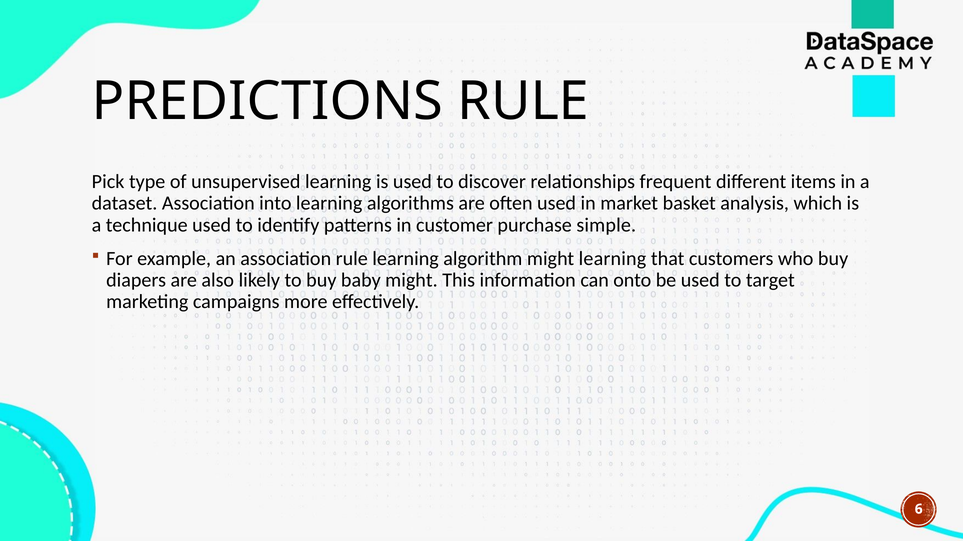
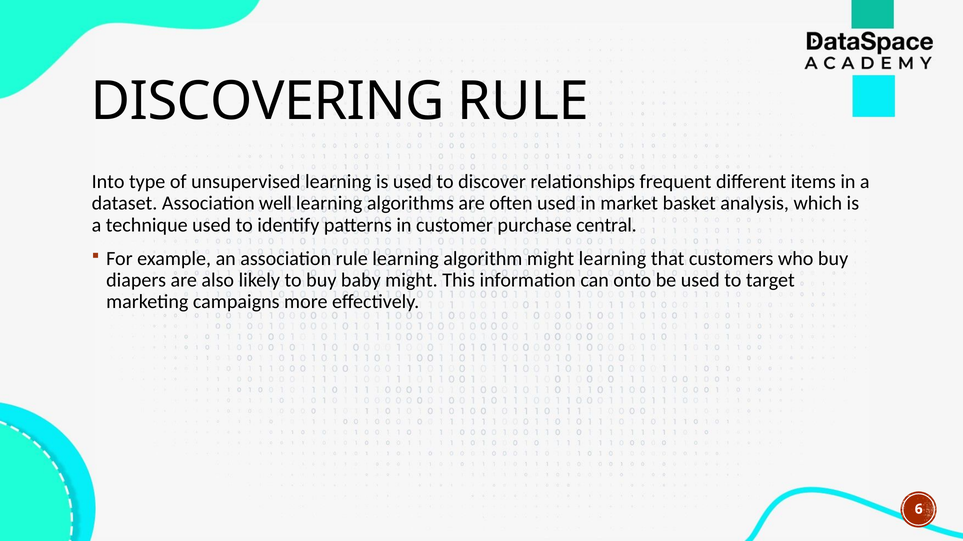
PREDICTIONS: PREDICTIONS -> DISCOVERING
Pick: Pick -> Into
into: into -> well
simple: simple -> central
